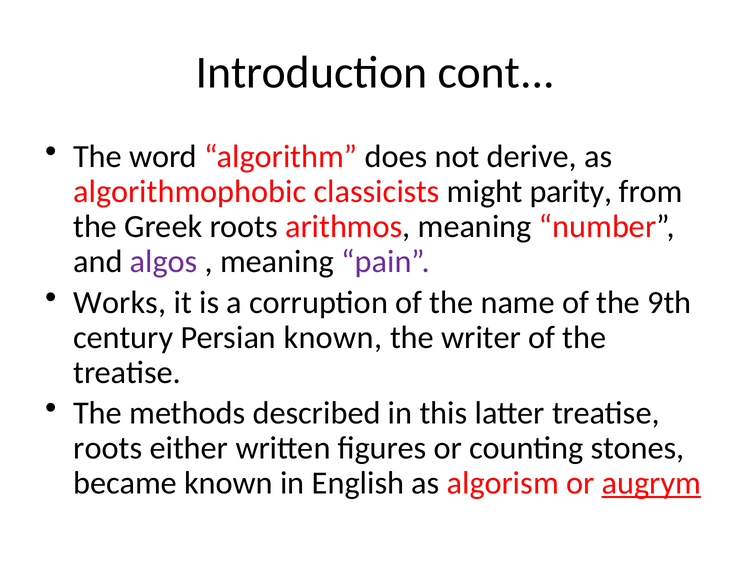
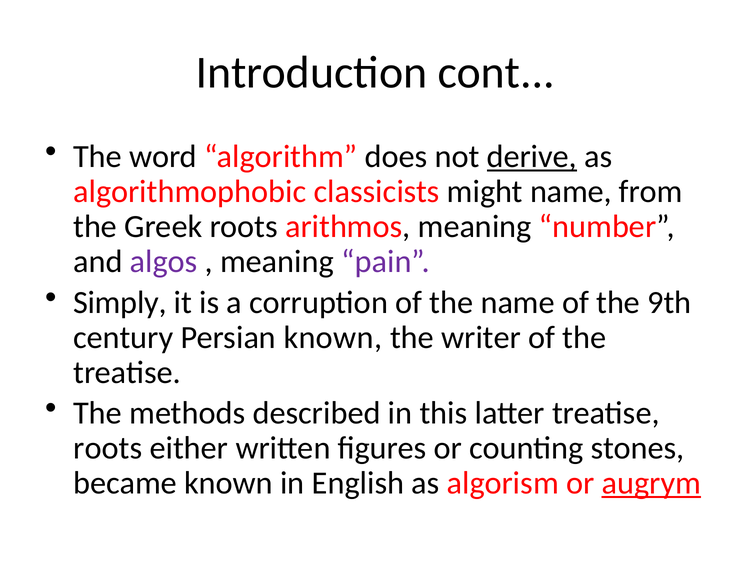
derive underline: none -> present
might parity: parity -> name
Works: Works -> Simply
